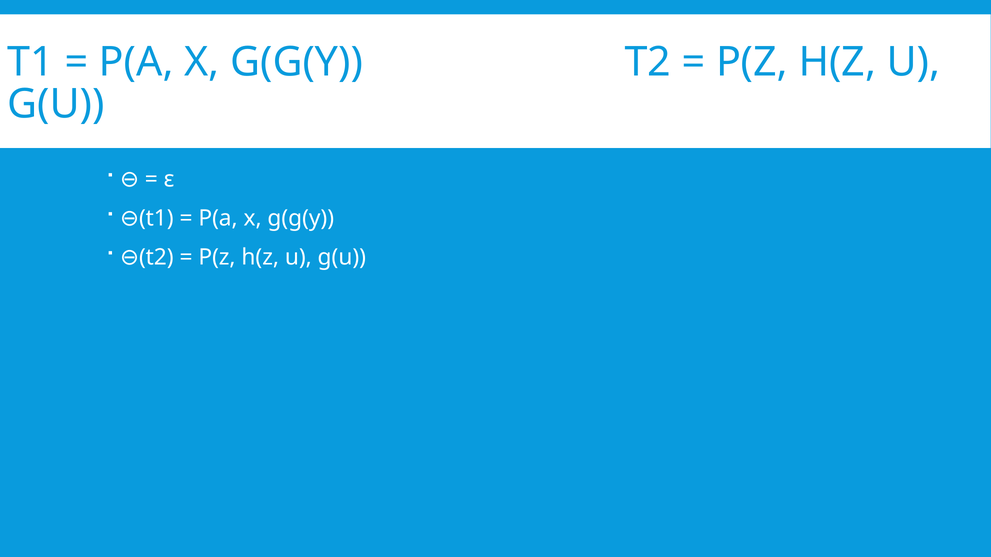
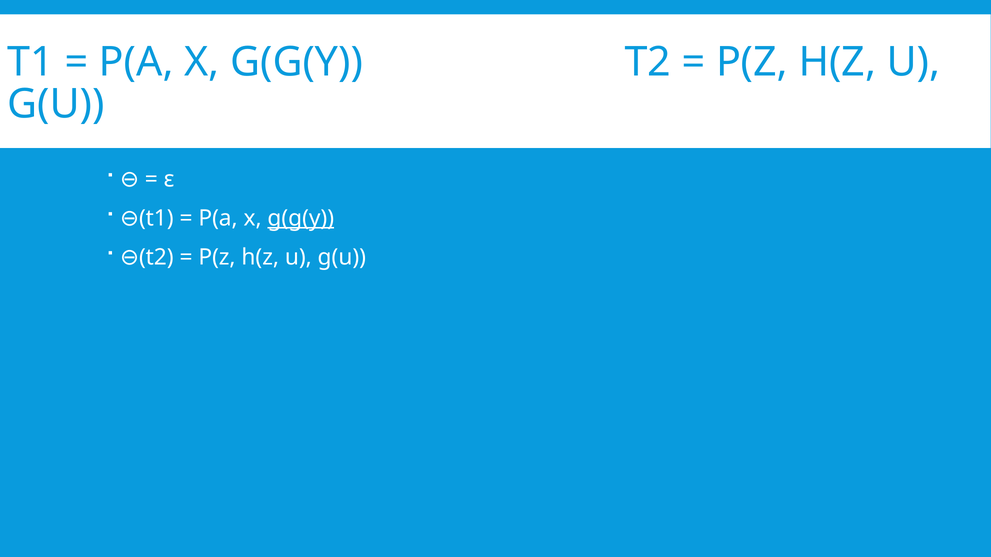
g(g(y at (301, 218) underline: none -> present
